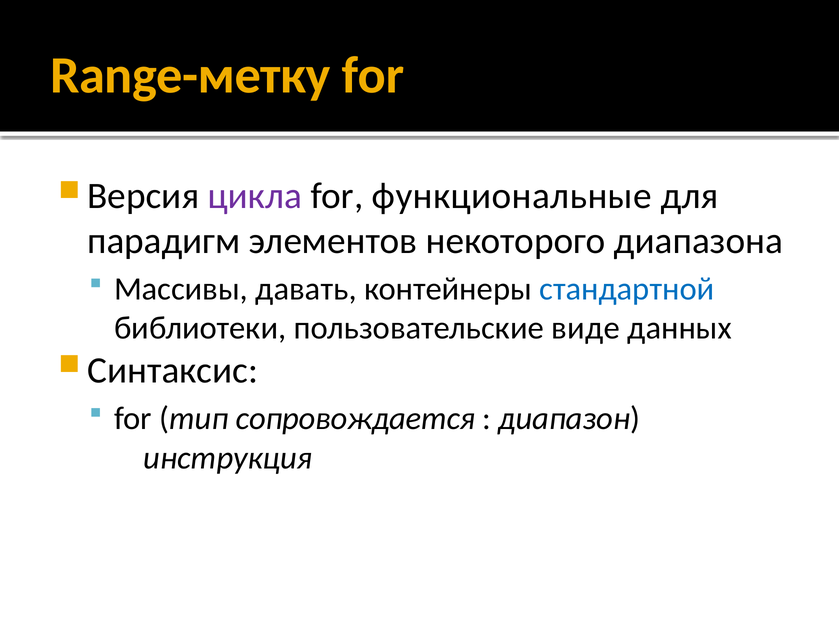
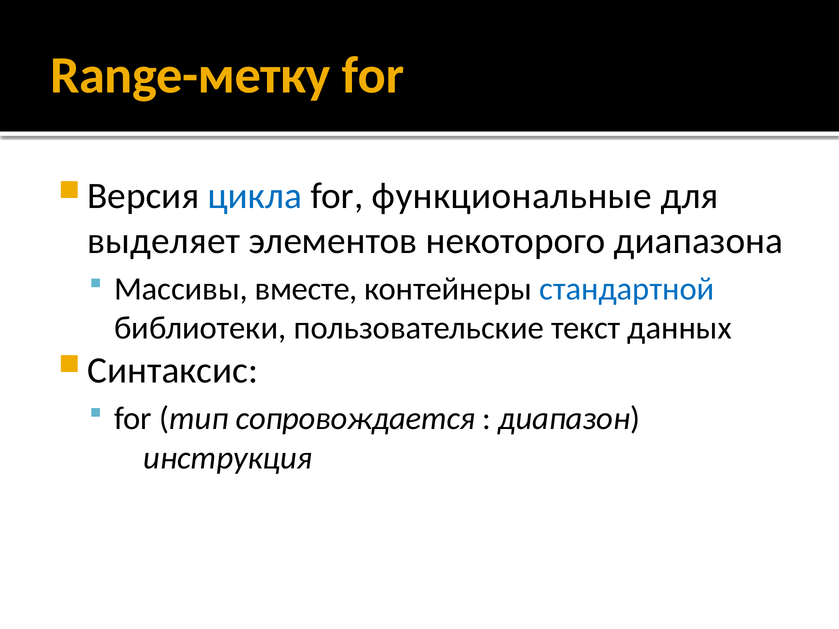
цикла colour: purple -> blue
парадигм: парадигм -> выделяет
давать: давать -> вместе
виде: виде -> текст
